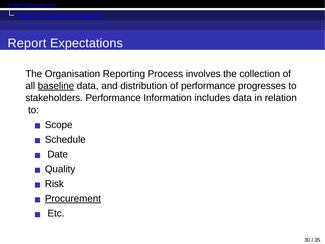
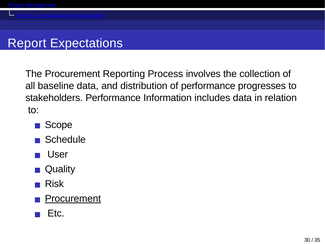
The Organisation: Organisation -> Procurement
baseline underline: present -> none
Date: Date -> User
